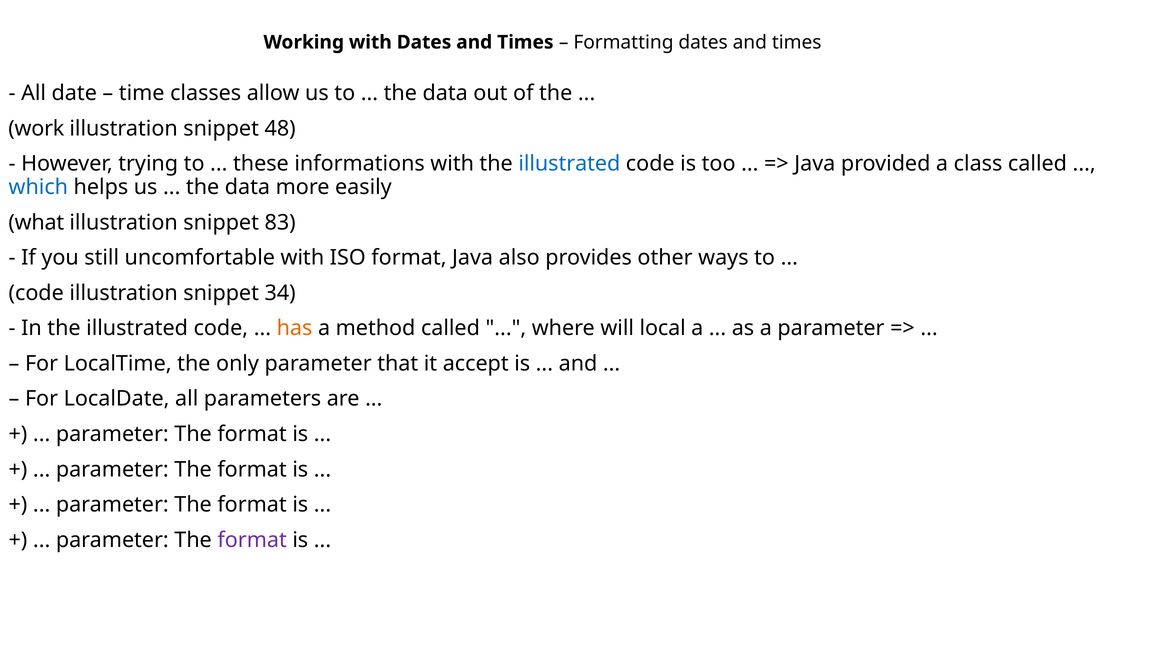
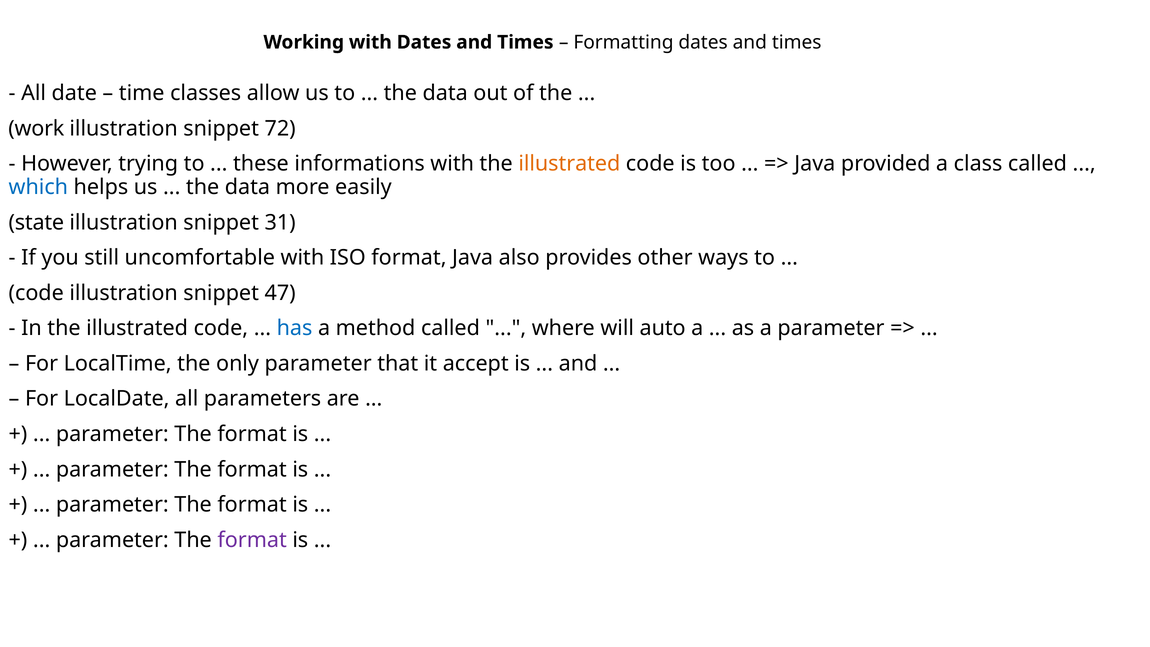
48: 48 -> 72
illustrated at (569, 164) colour: blue -> orange
what: what -> state
83: 83 -> 31
34: 34 -> 47
has colour: orange -> blue
local: local -> auto
